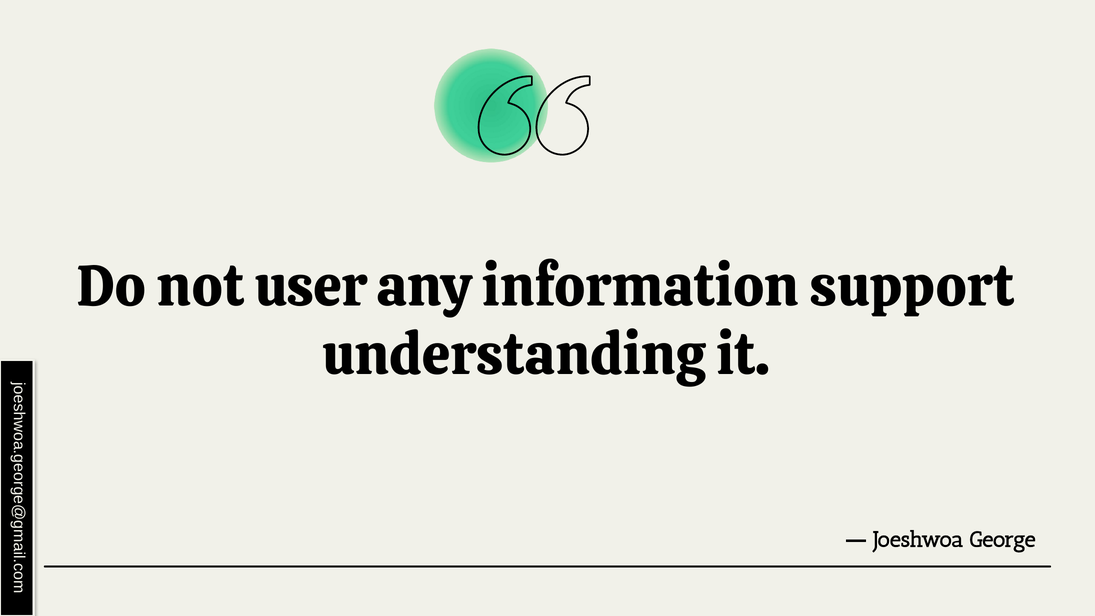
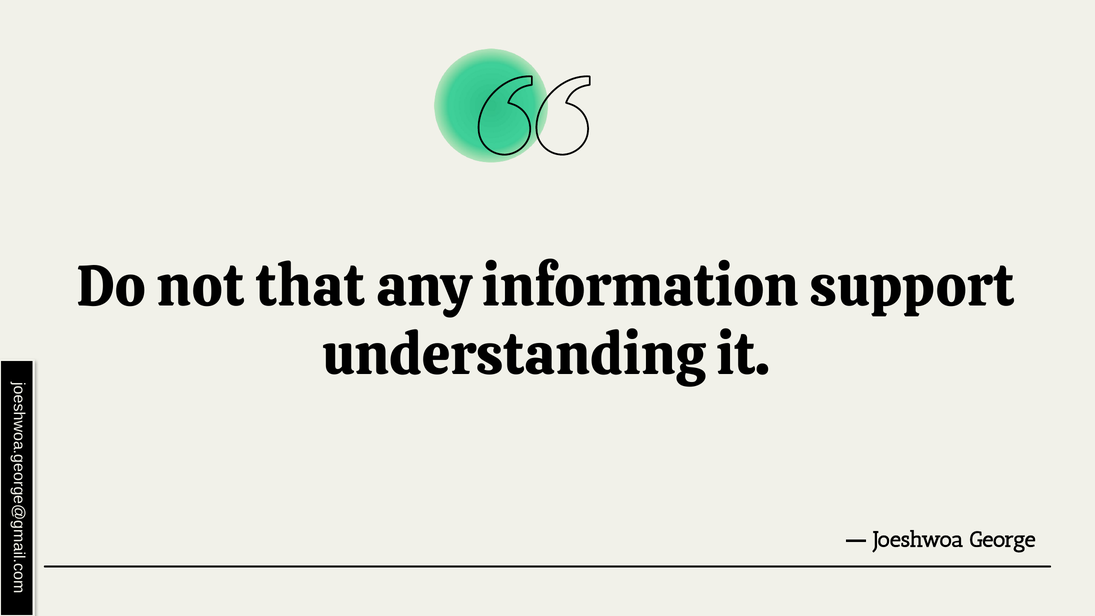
user: user -> that
